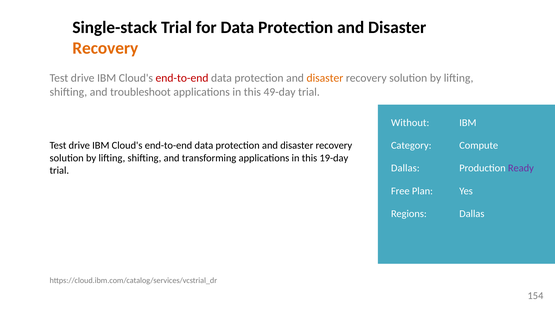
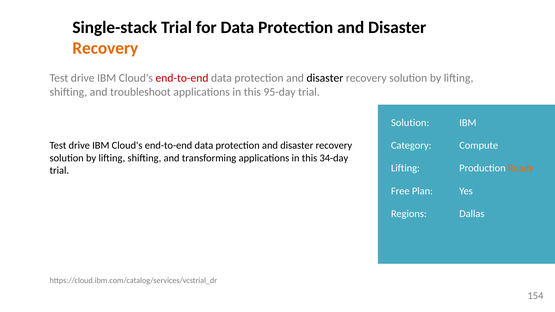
disaster at (325, 78) colour: orange -> black
49-day: 49-day -> 95-day
Without at (410, 123): Without -> Solution
19-day: 19-day -> 34-day
Dallas at (405, 168): Dallas -> Lifting
Ready colour: purple -> orange
